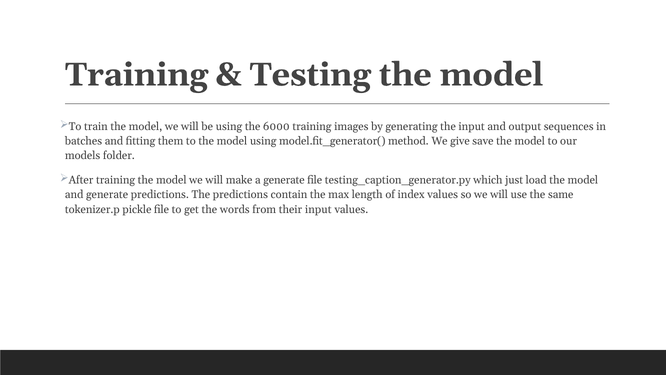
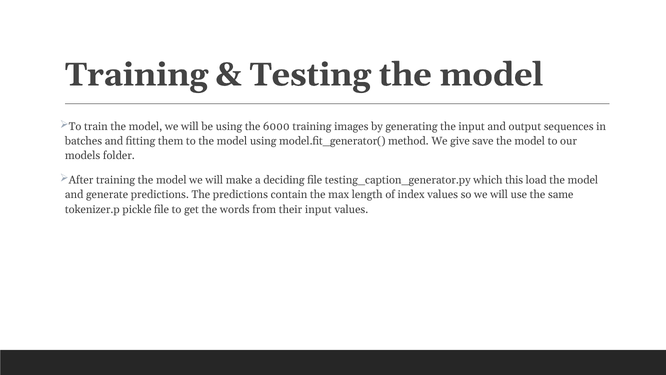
a generate: generate -> deciding
just: just -> this
